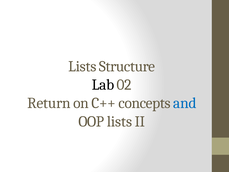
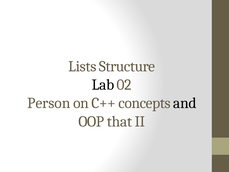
Return: Return -> Person
and colour: blue -> black
OOP lists: lists -> that
